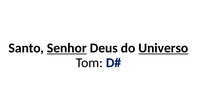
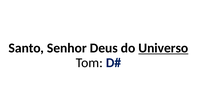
Senhor underline: present -> none
